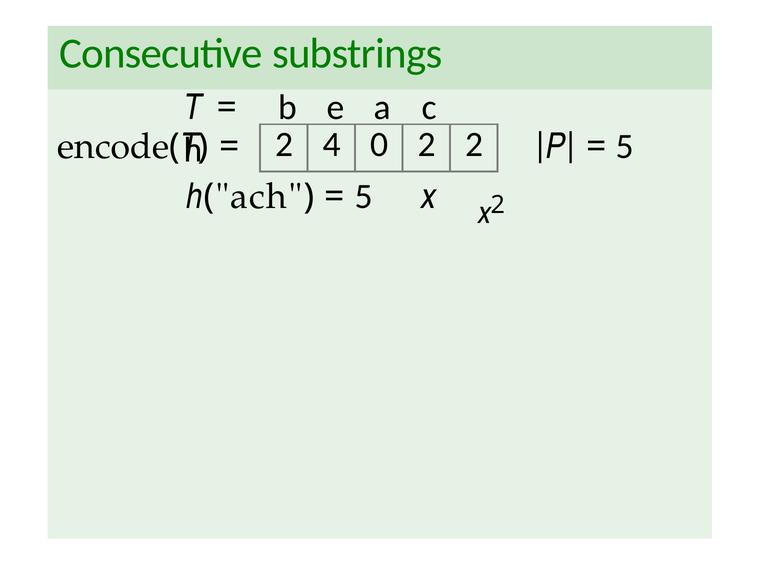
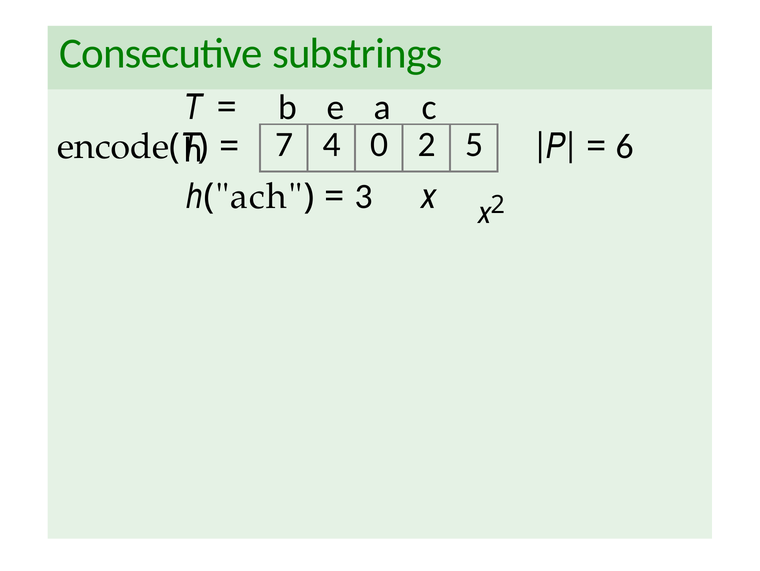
2 at (284, 144): 2 -> 7
2 2: 2 -> 5
5 at (625, 146): 5 -> 6
5 at (364, 196): 5 -> 3
